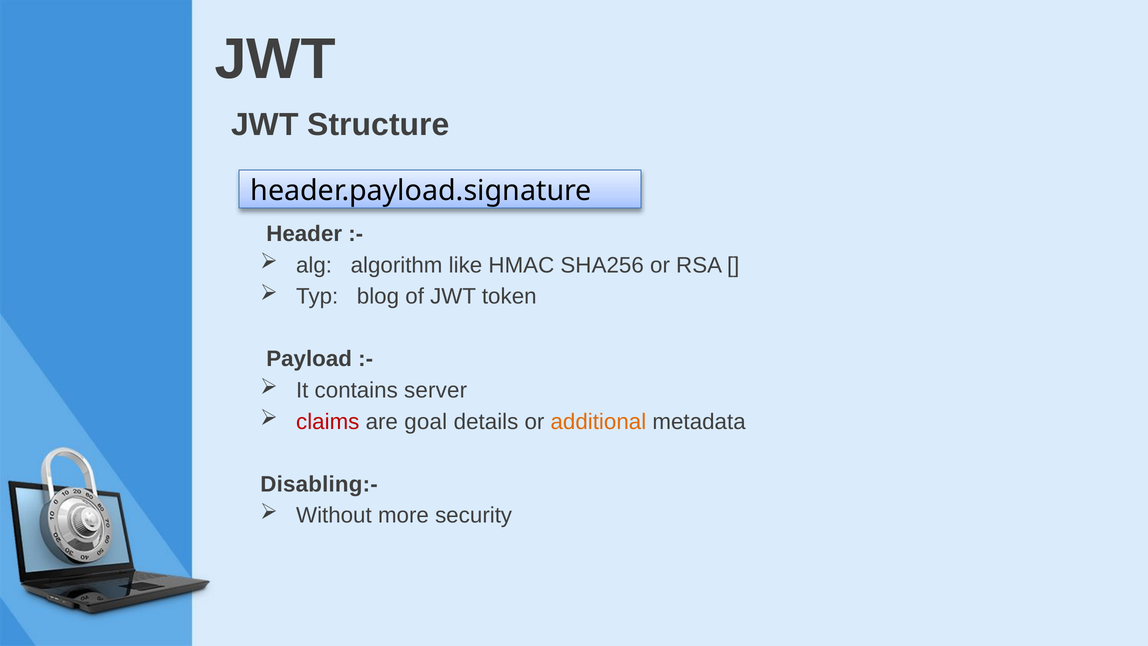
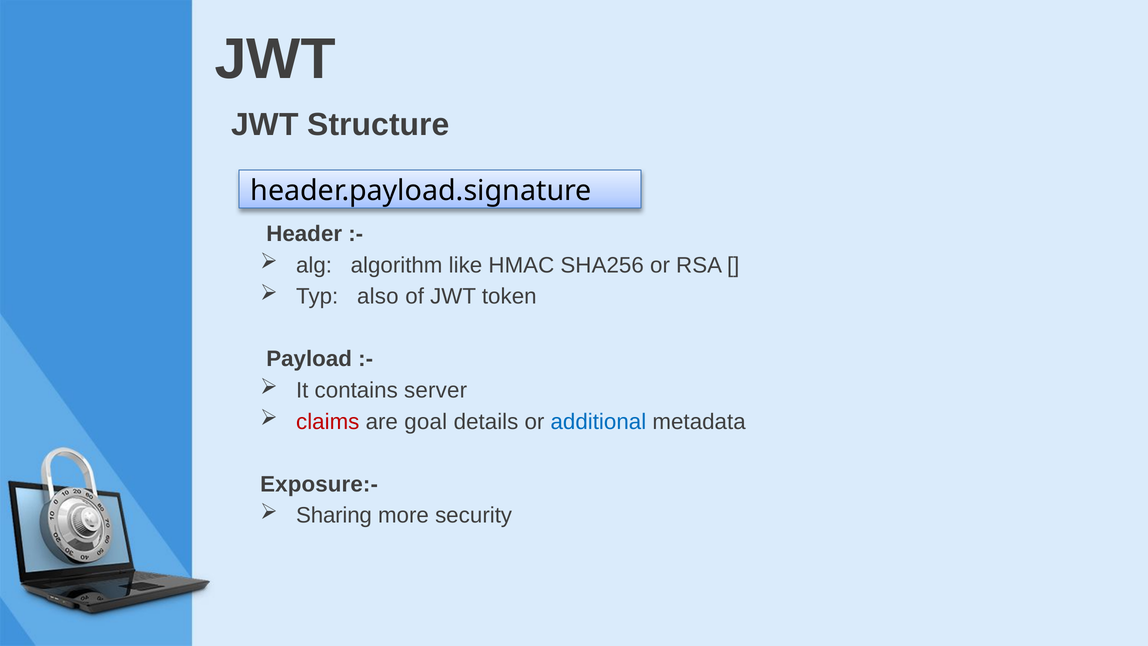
blog: blog -> also
additional colour: orange -> blue
Disabling:-: Disabling:- -> Exposure:-
Without: Without -> Sharing
